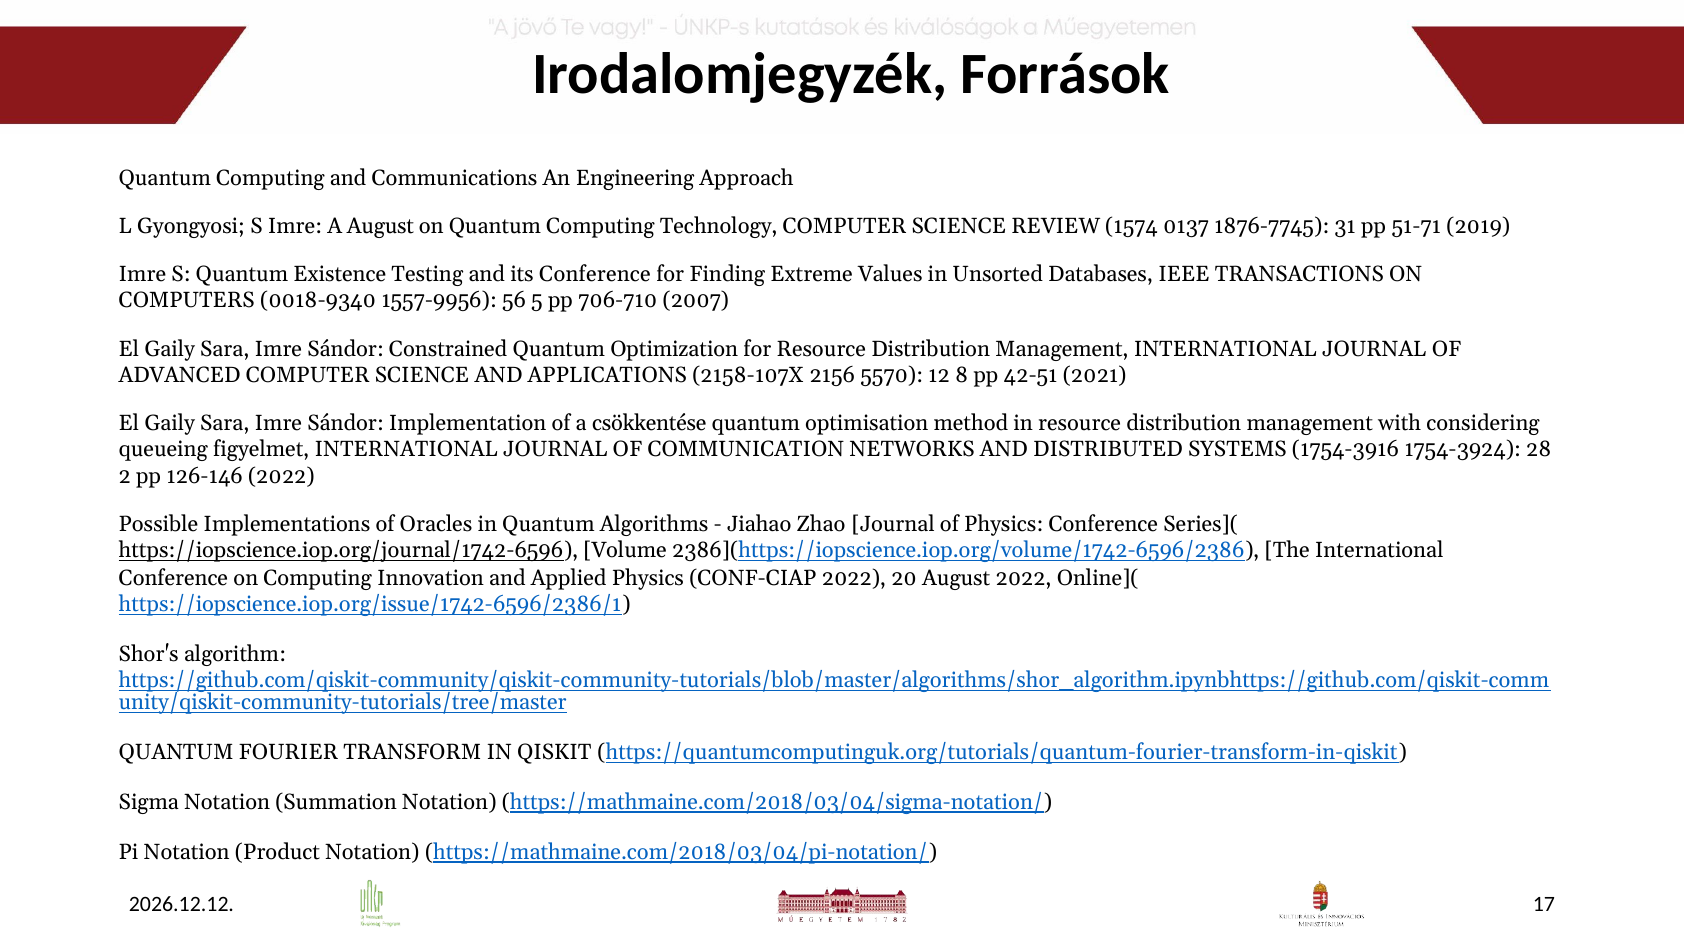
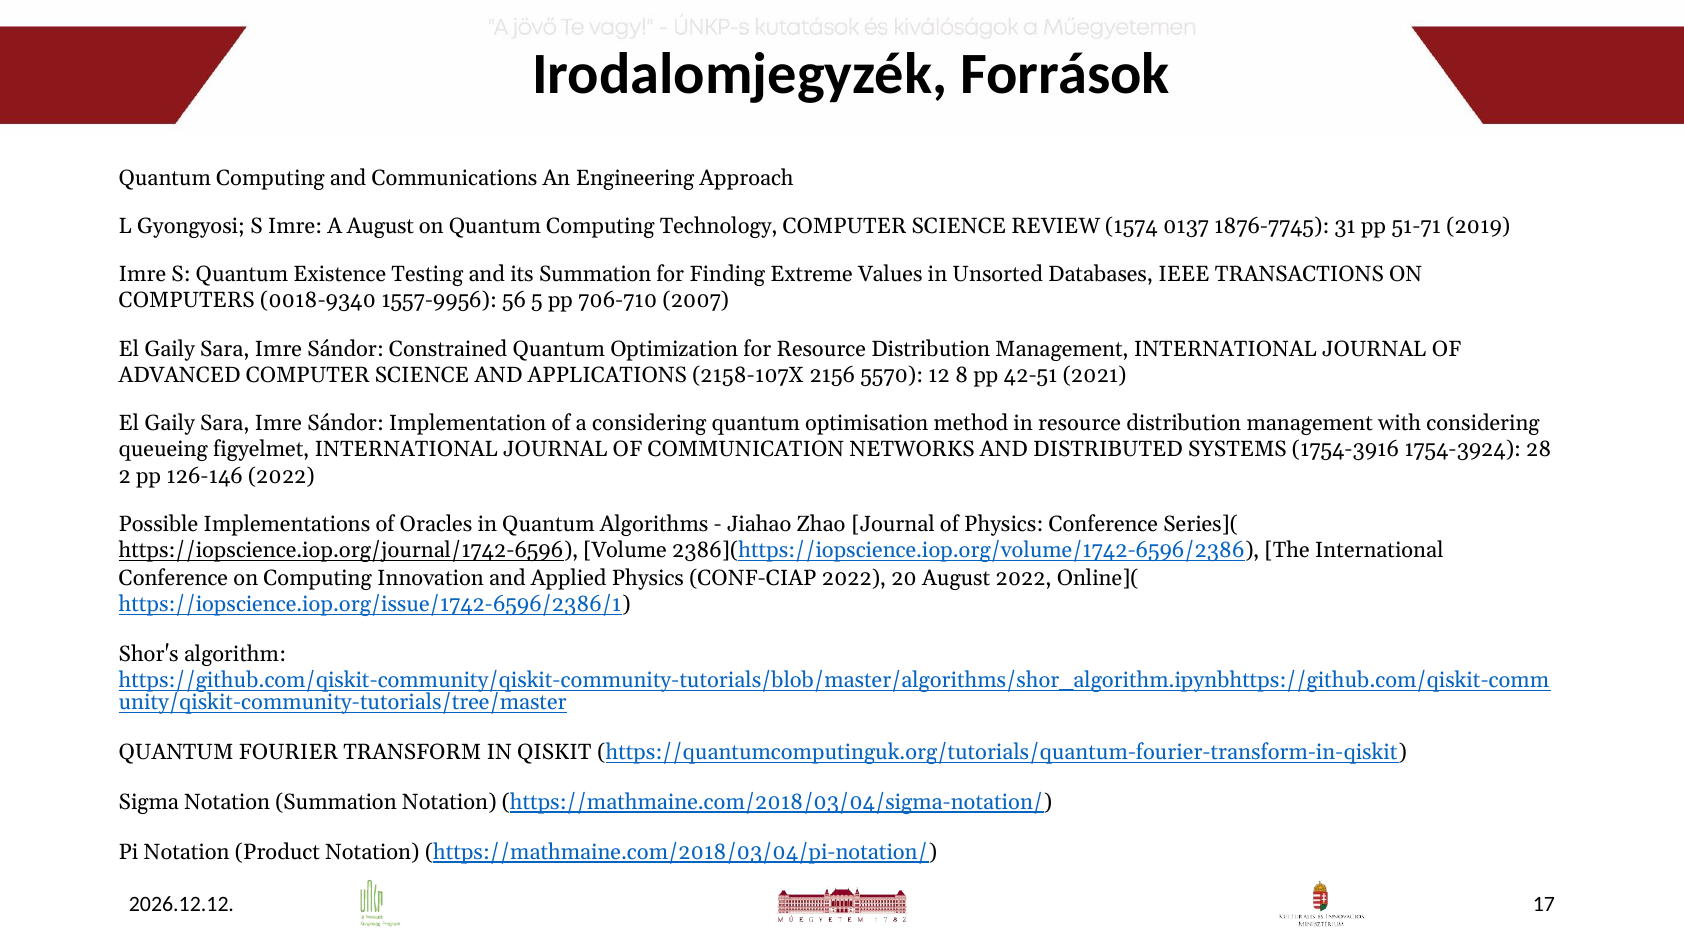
its Conference: Conference -> Summation
a csökkentése: csökkentése -> considering
